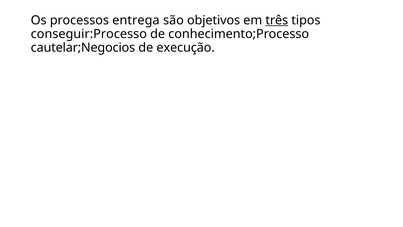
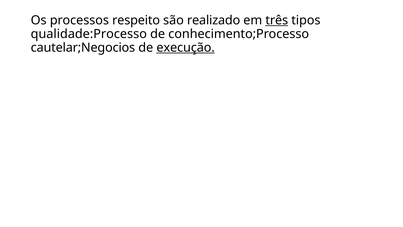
entrega: entrega -> respeito
objetivos: objetivos -> realizado
conseguir:Processo: conseguir:Processo -> qualidade:Processo
execução underline: none -> present
